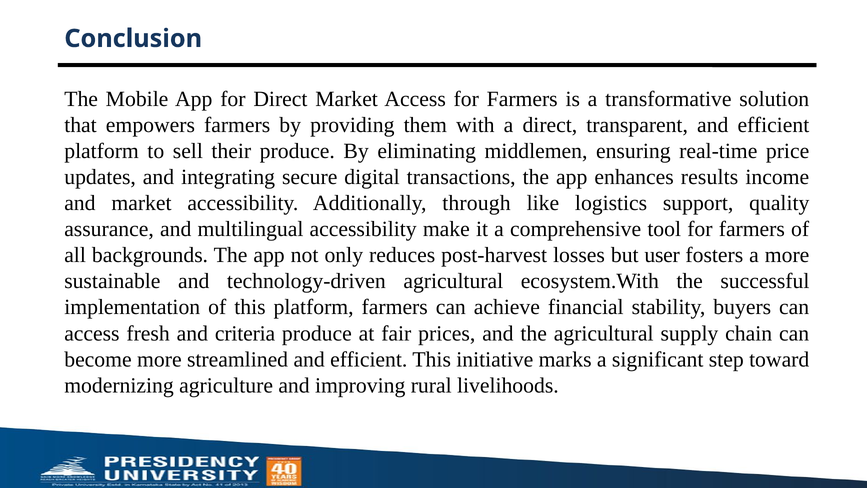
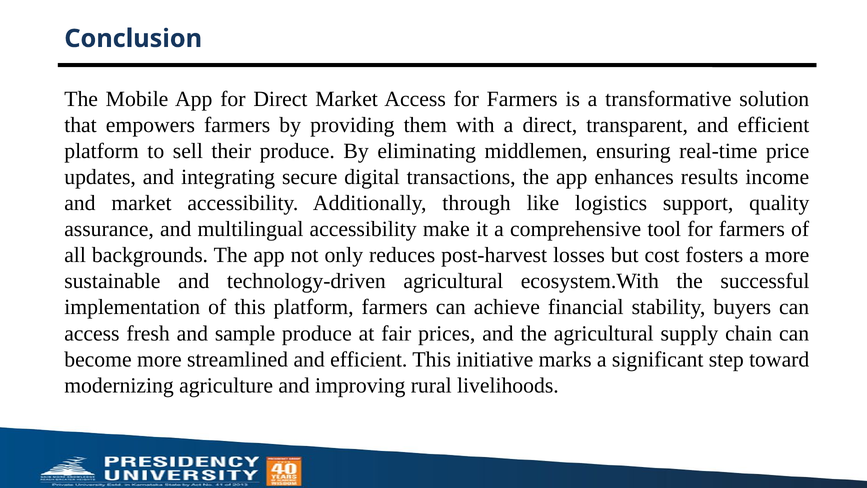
user: user -> cost
criteria: criteria -> sample
